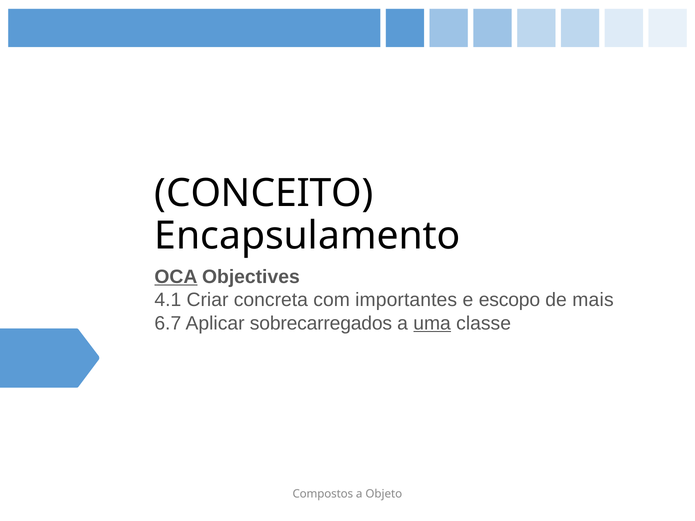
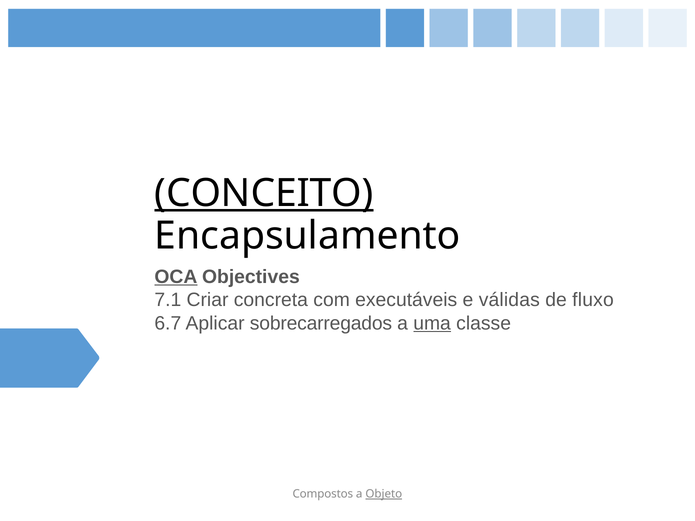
CONCEITO underline: none -> present
4.1: 4.1 -> 7.1
importantes: importantes -> executáveis
escopo: escopo -> válidas
mais: mais -> fluxo
Objeto underline: none -> present
